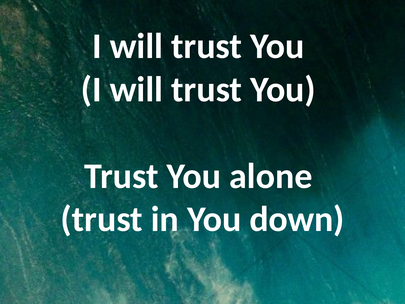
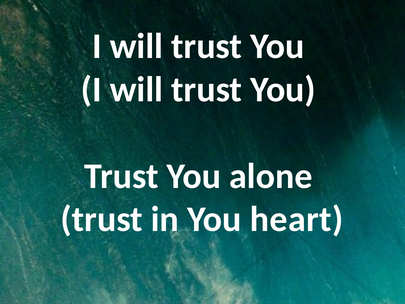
down: down -> heart
